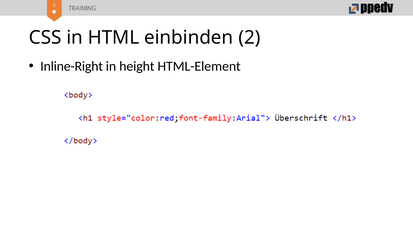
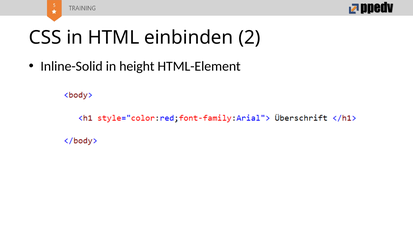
Inline-Right: Inline-Right -> Inline-Solid
